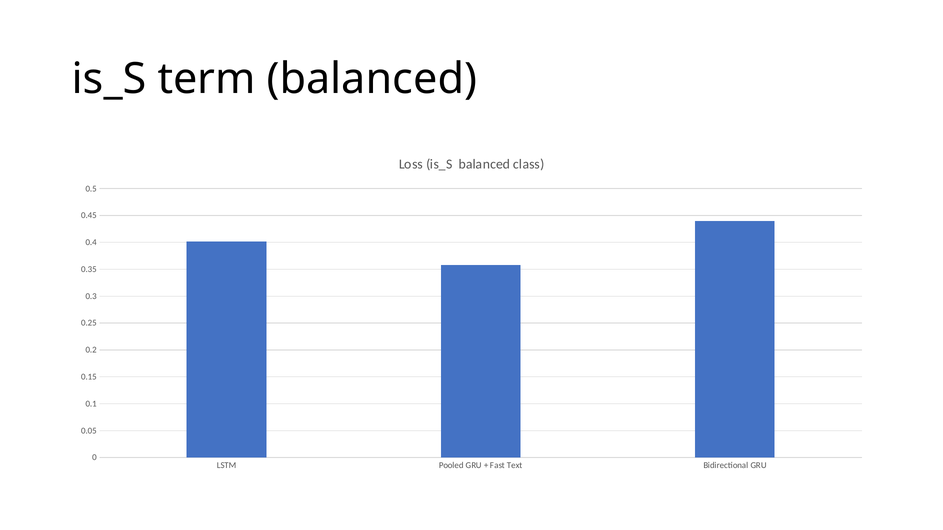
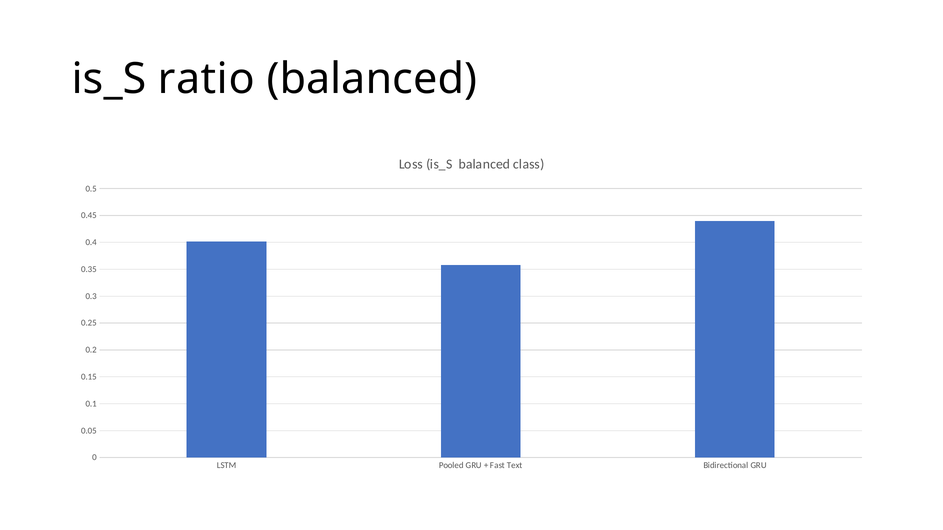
term: term -> ratio
